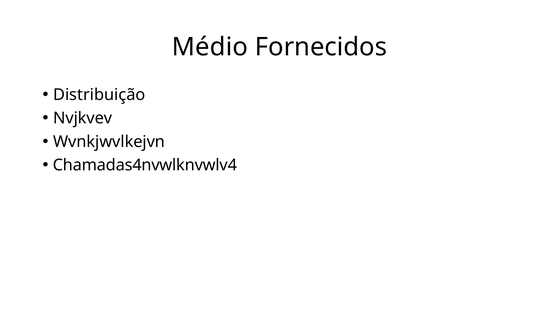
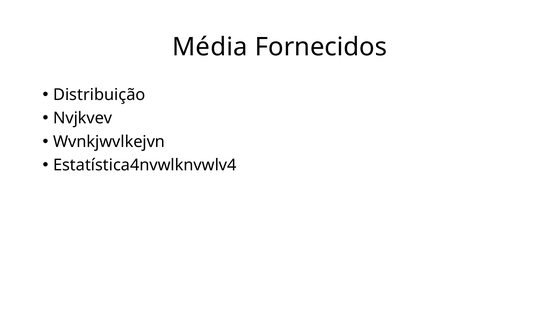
Médio: Médio -> Média
Chamadas4nvwlknvwlv4: Chamadas4nvwlknvwlv4 -> Estatística4nvwlknvwlv4
